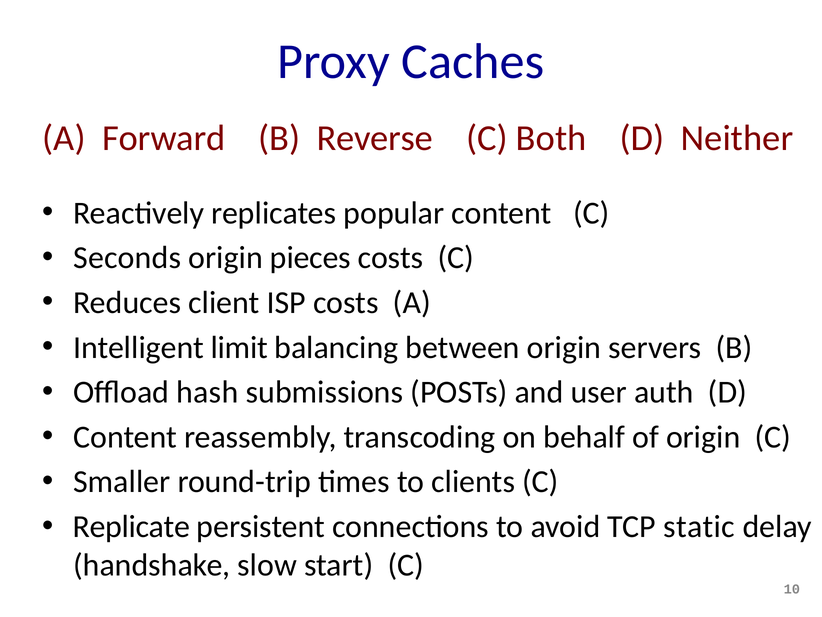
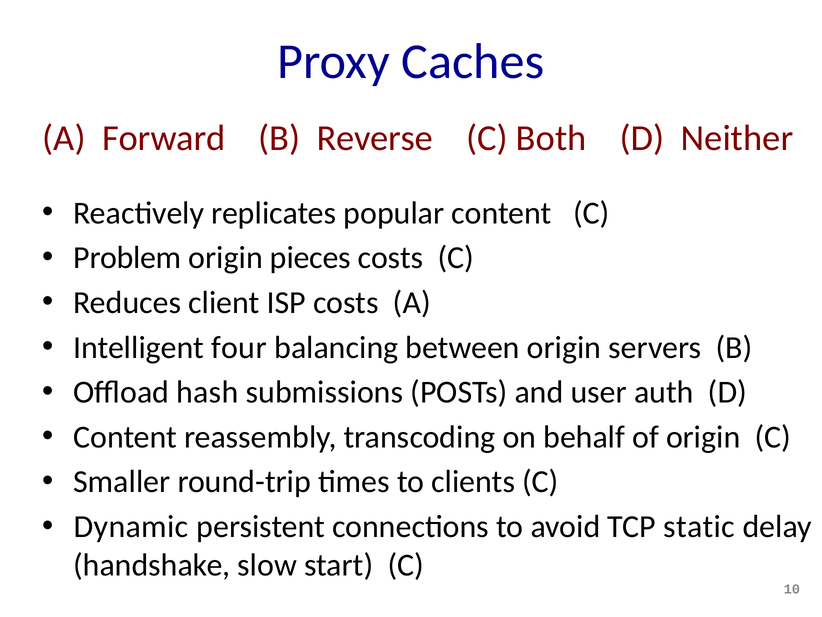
Seconds: Seconds -> Problem
limit: limit -> four
Replicate: Replicate -> Dynamic
